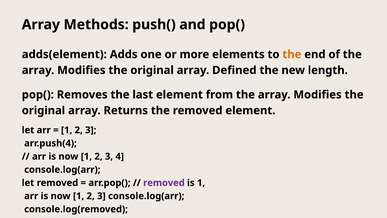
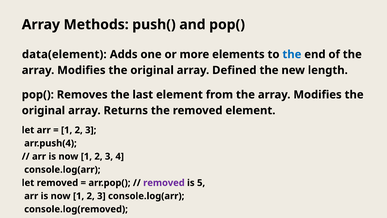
adds(element: adds(element -> data(element
the at (292, 54) colour: orange -> blue
is 1: 1 -> 5
